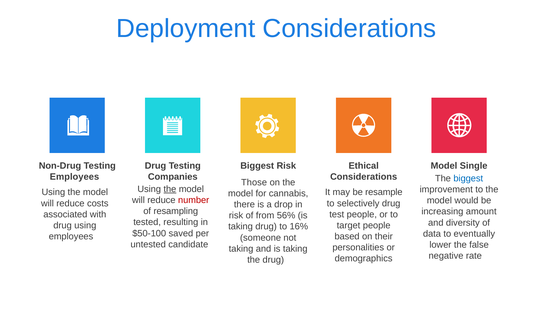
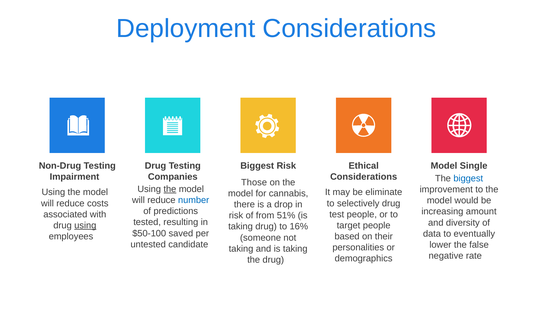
Employees at (74, 177): Employees -> Impairment
resample: resample -> eliminate
number colour: red -> blue
resampling: resampling -> predictions
56%: 56% -> 51%
using at (85, 225) underline: none -> present
